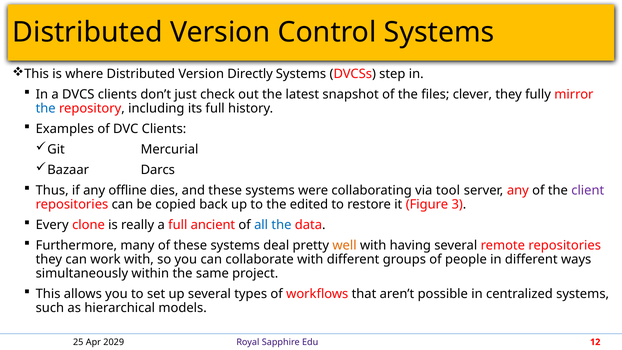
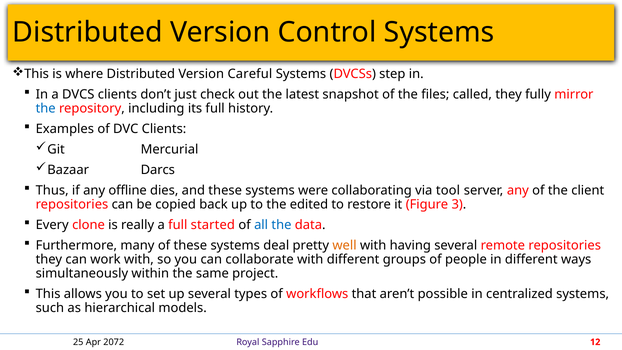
Directly: Directly -> Careful
clever: clever -> called
client colour: purple -> black
ancient: ancient -> started
2029: 2029 -> 2072
